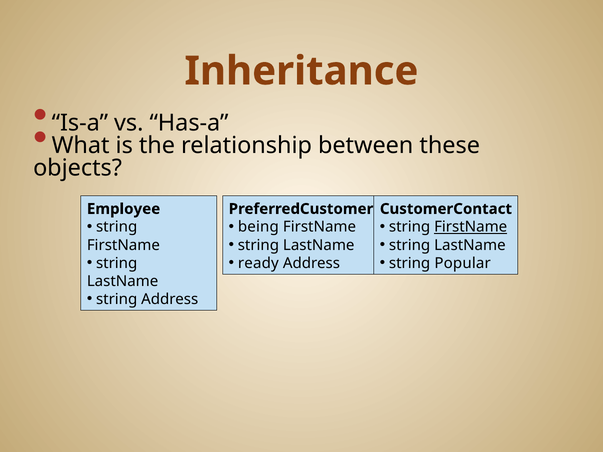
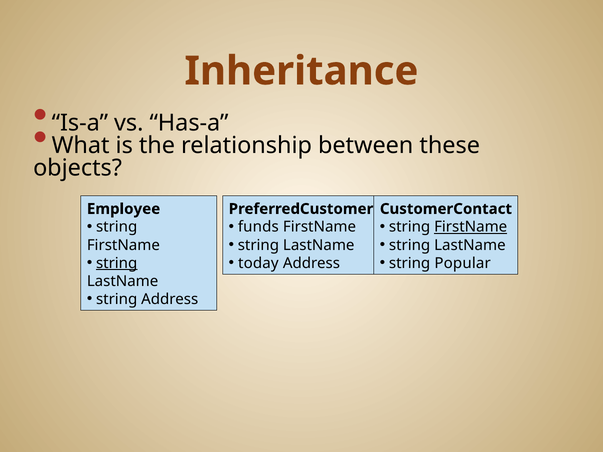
being: being -> funds
string at (117, 263) underline: none -> present
ready: ready -> today
